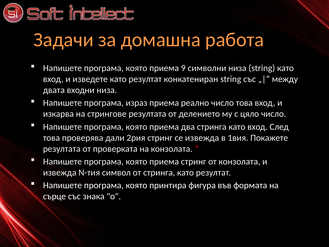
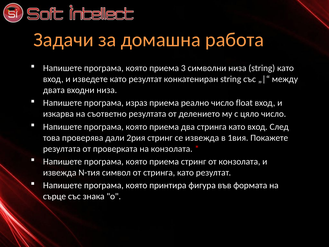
9: 9 -> 3
число това: това -> float
стрингове: стрингове -> съответно
